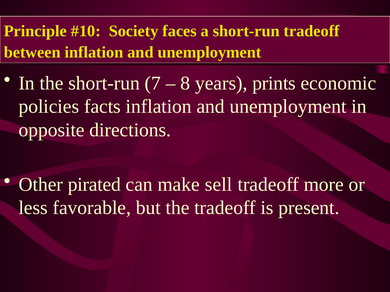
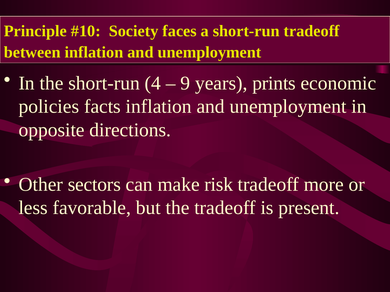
7: 7 -> 4
8: 8 -> 9
pirated: pirated -> sectors
sell: sell -> risk
